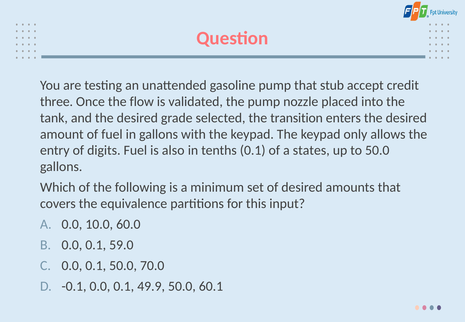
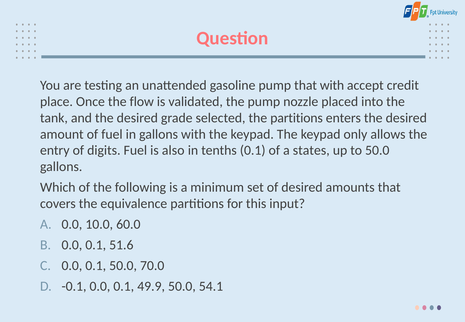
that stub: stub -> with
three: three -> place
the transition: transition -> partitions
59.0: 59.0 -> 51.6
60.1: 60.1 -> 54.1
